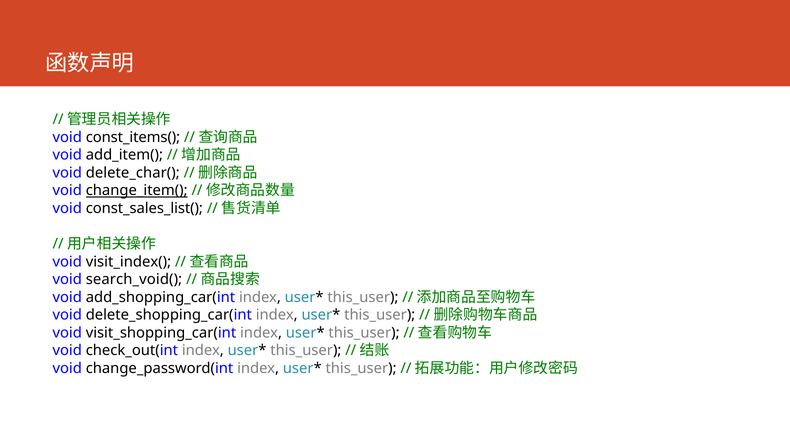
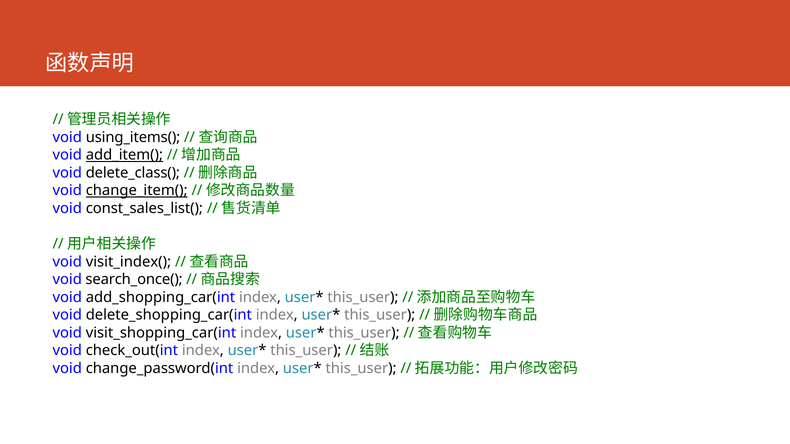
const_items(: const_items( -> using_items(
add_item( underline: none -> present
delete_char(: delete_char( -> delete_class(
search_void(: search_void( -> search_once(
